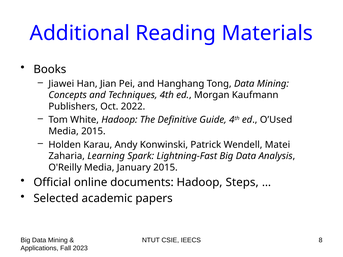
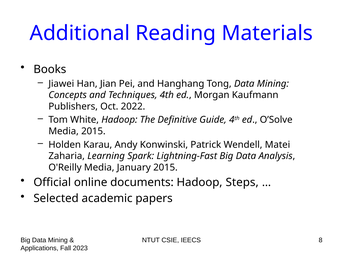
O’Used: O’Used -> O’Solve
